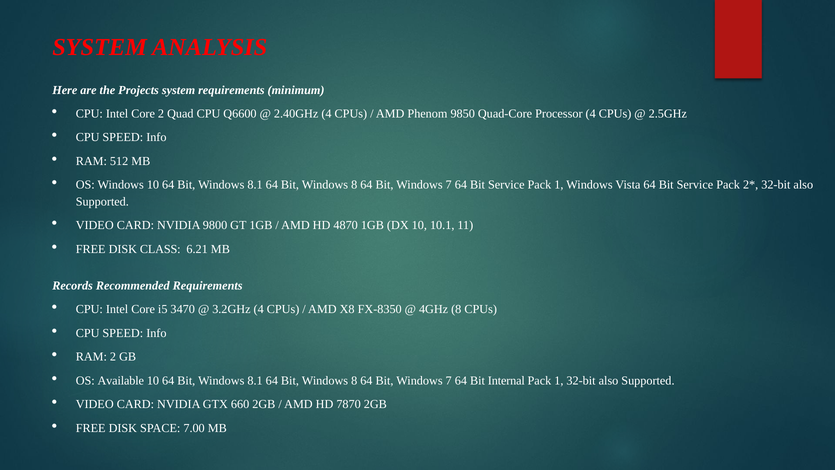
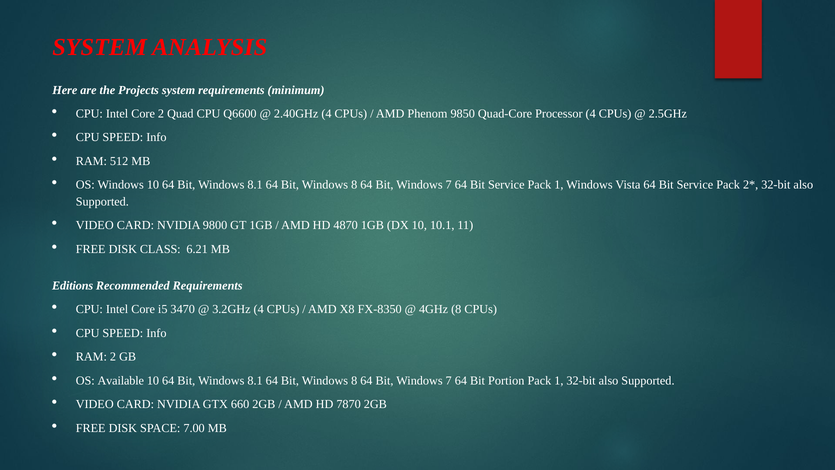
Records: Records -> Editions
Internal: Internal -> Portion
